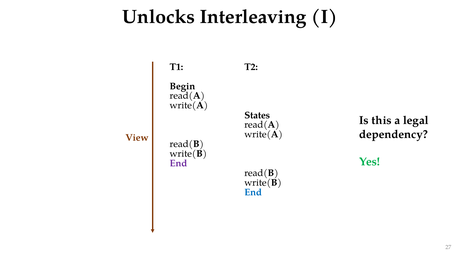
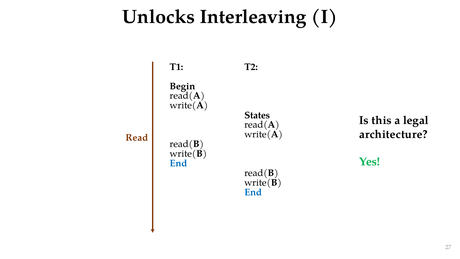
dependency: dependency -> architecture
View: View -> Read
End at (178, 163) colour: purple -> blue
